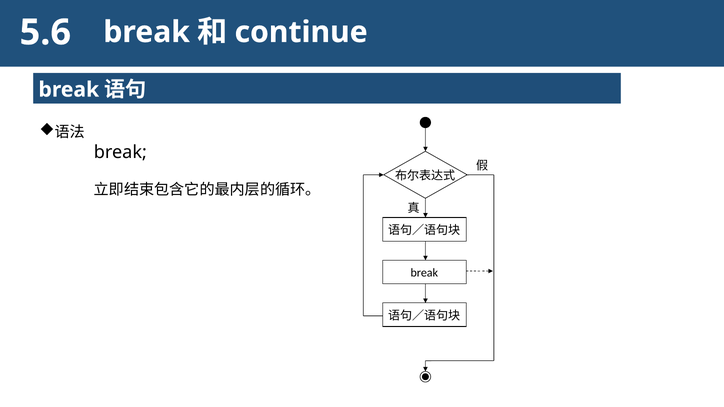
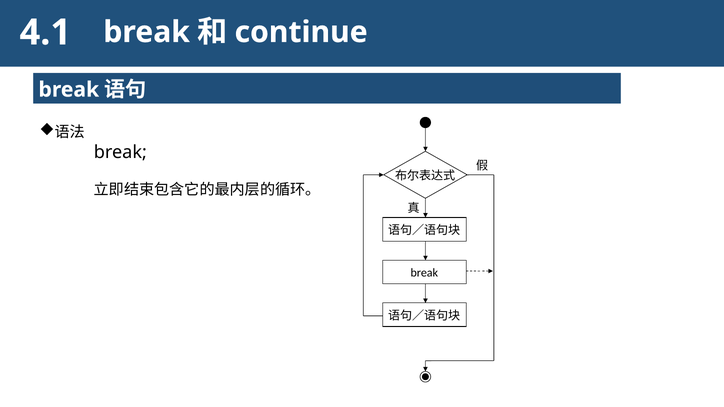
5.6: 5.6 -> 4.1
